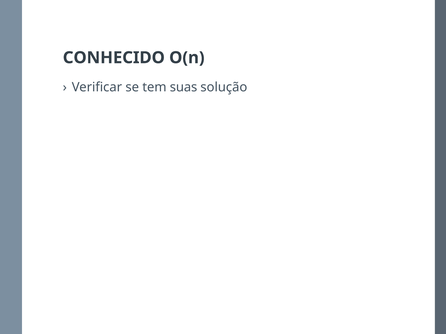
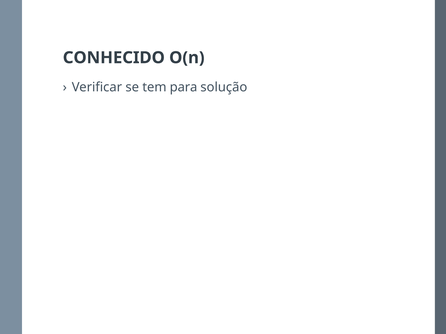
suas: suas -> para
